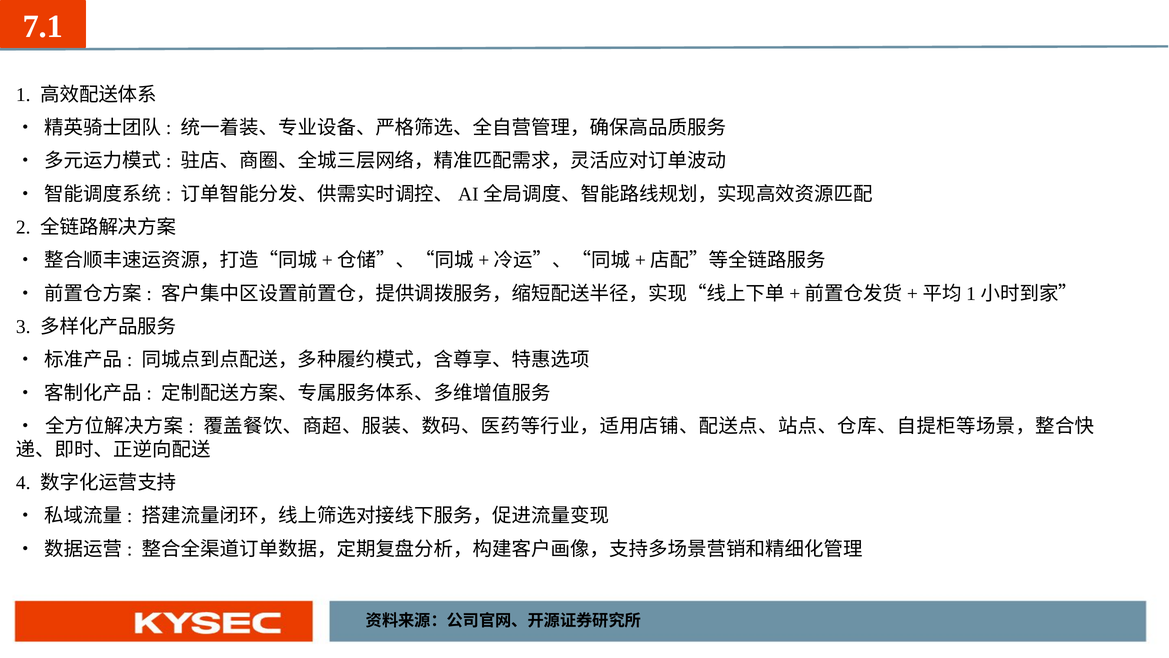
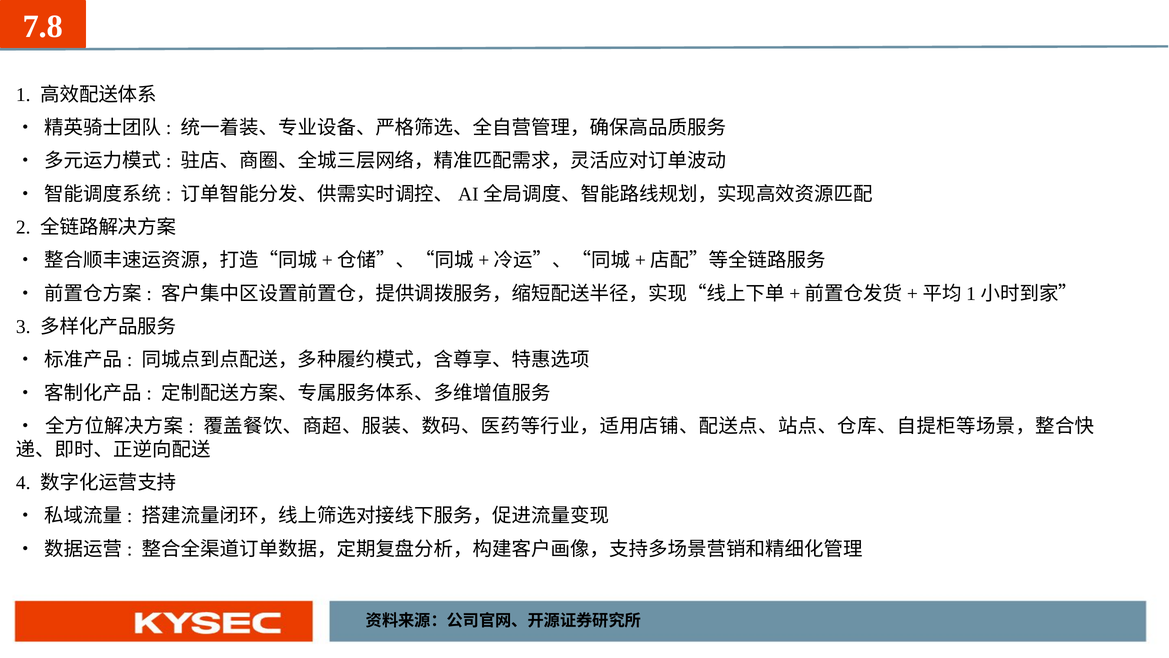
7.1: 7.1 -> 7.8
